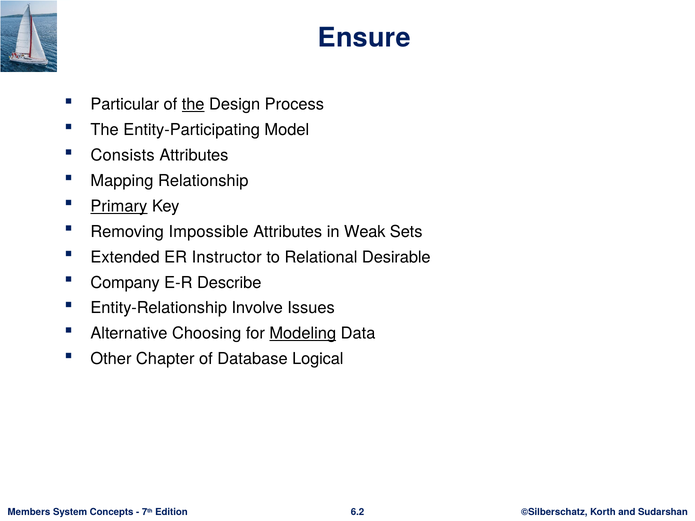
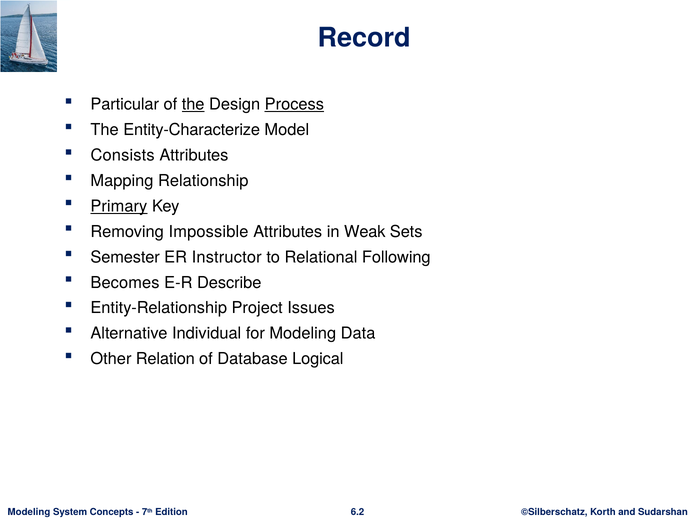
Ensure: Ensure -> Record
Process underline: none -> present
Entity-Participating: Entity-Participating -> Entity-Characterize
Extended: Extended -> Semester
Desirable: Desirable -> Following
Company: Company -> Becomes
Involve: Involve -> Project
Choosing: Choosing -> Individual
Modeling at (303, 334) underline: present -> none
Chapter: Chapter -> Relation
Members at (29, 513): Members -> Modeling
